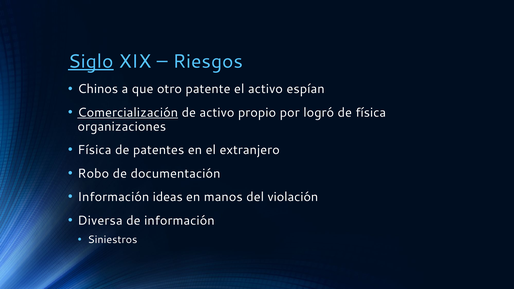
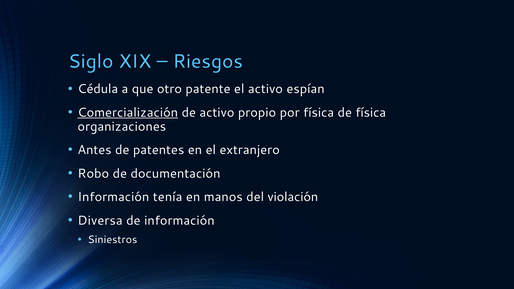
Siglo underline: present -> none
Chinos: Chinos -> Cédula
por logró: logró -> física
Física at (94, 150): Física -> Antes
ideas: ideas -> tenía
